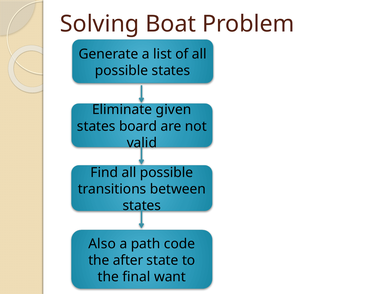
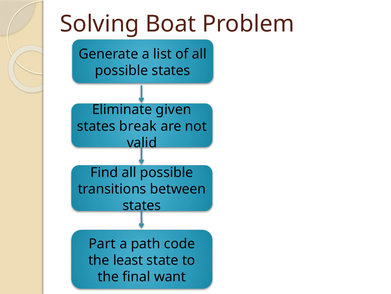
board: board -> break
Also: Also -> Part
after: after -> least
